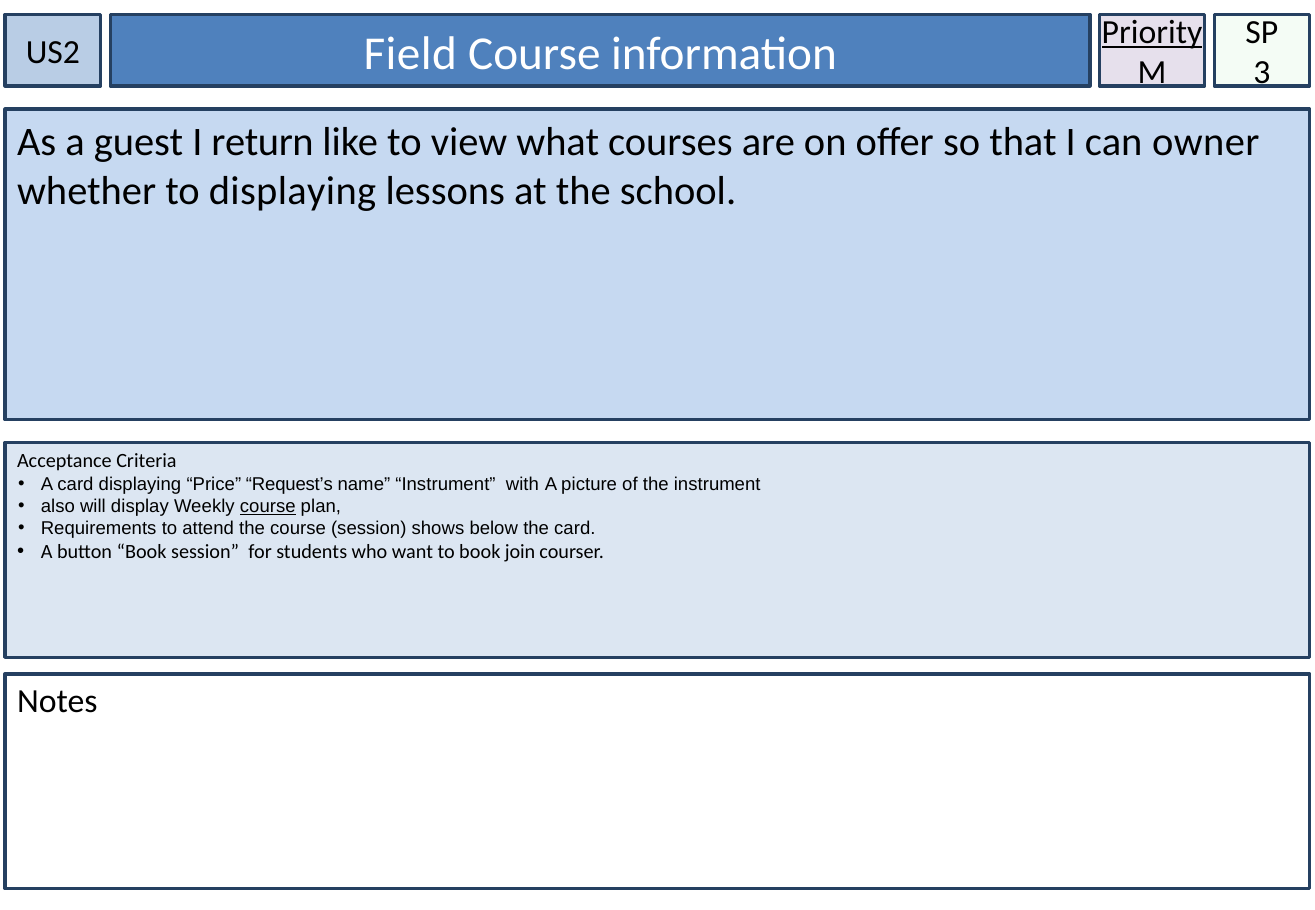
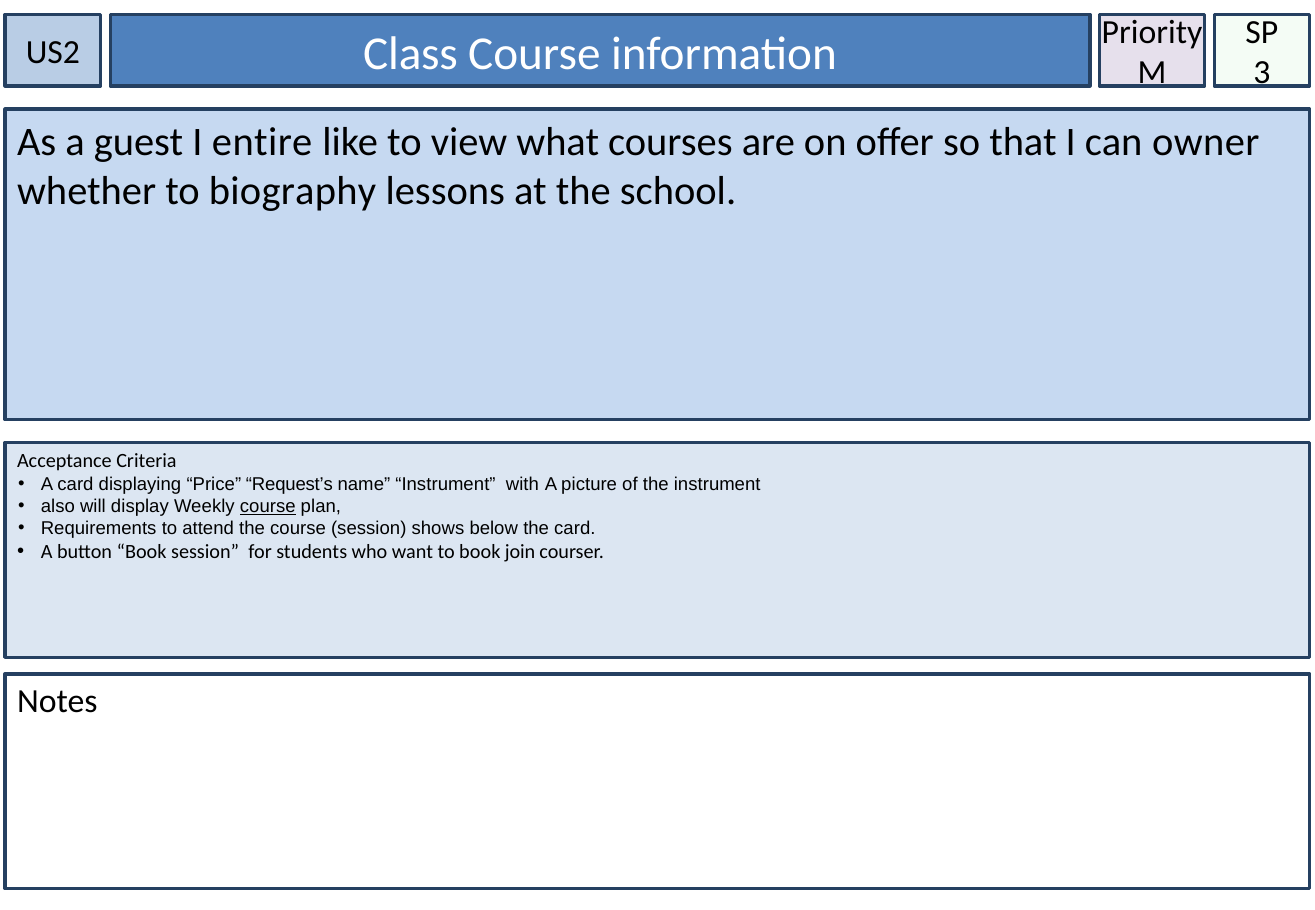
Priority underline: present -> none
Field: Field -> Class
return: return -> entire
to displaying: displaying -> biography
